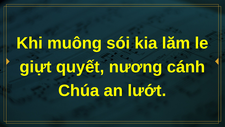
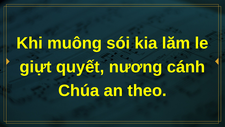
lướt: lướt -> theo
